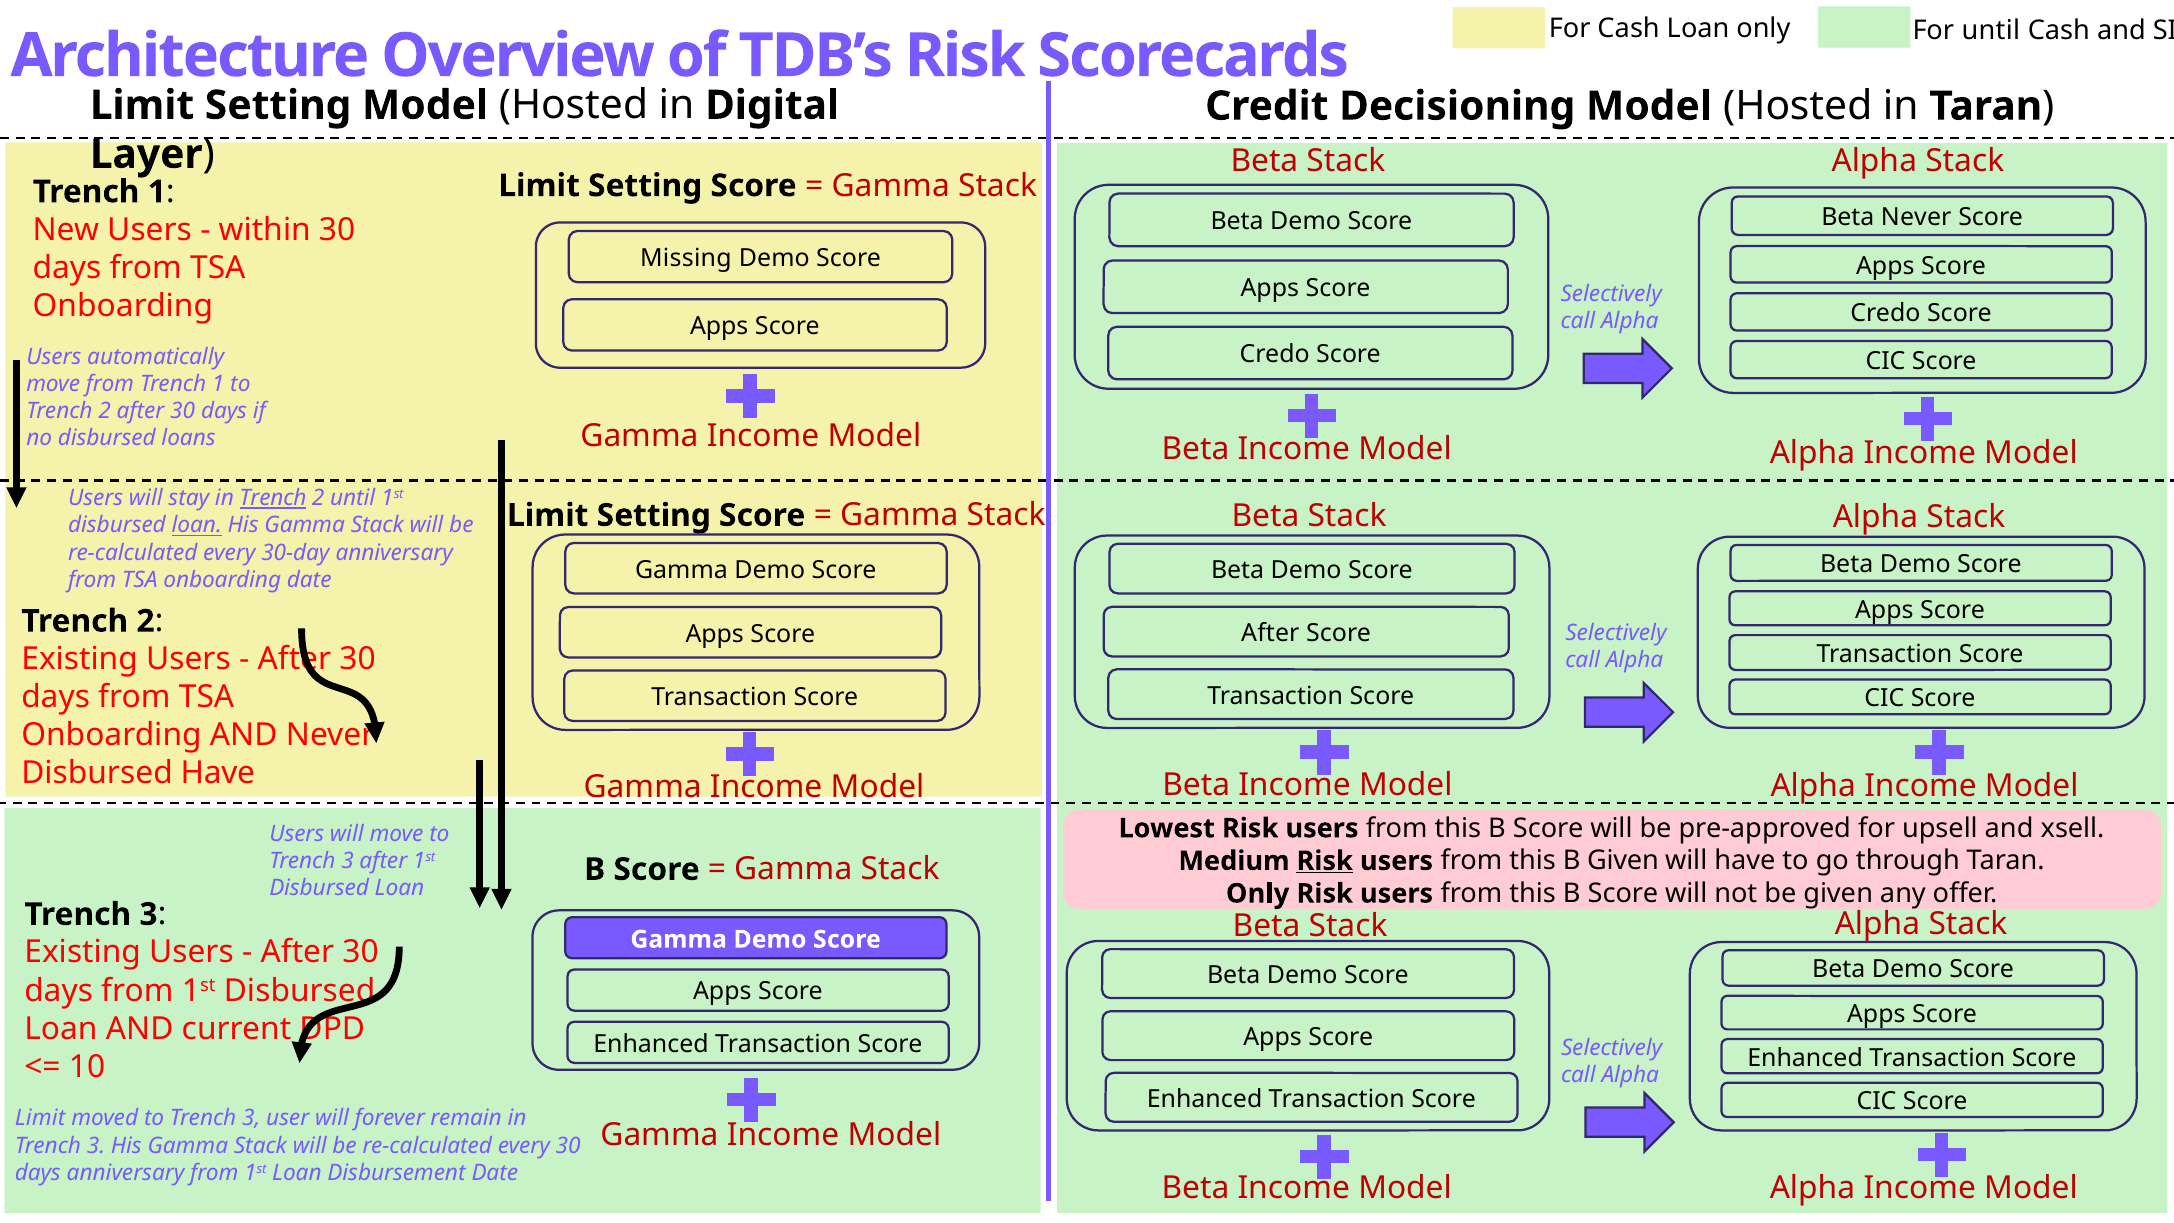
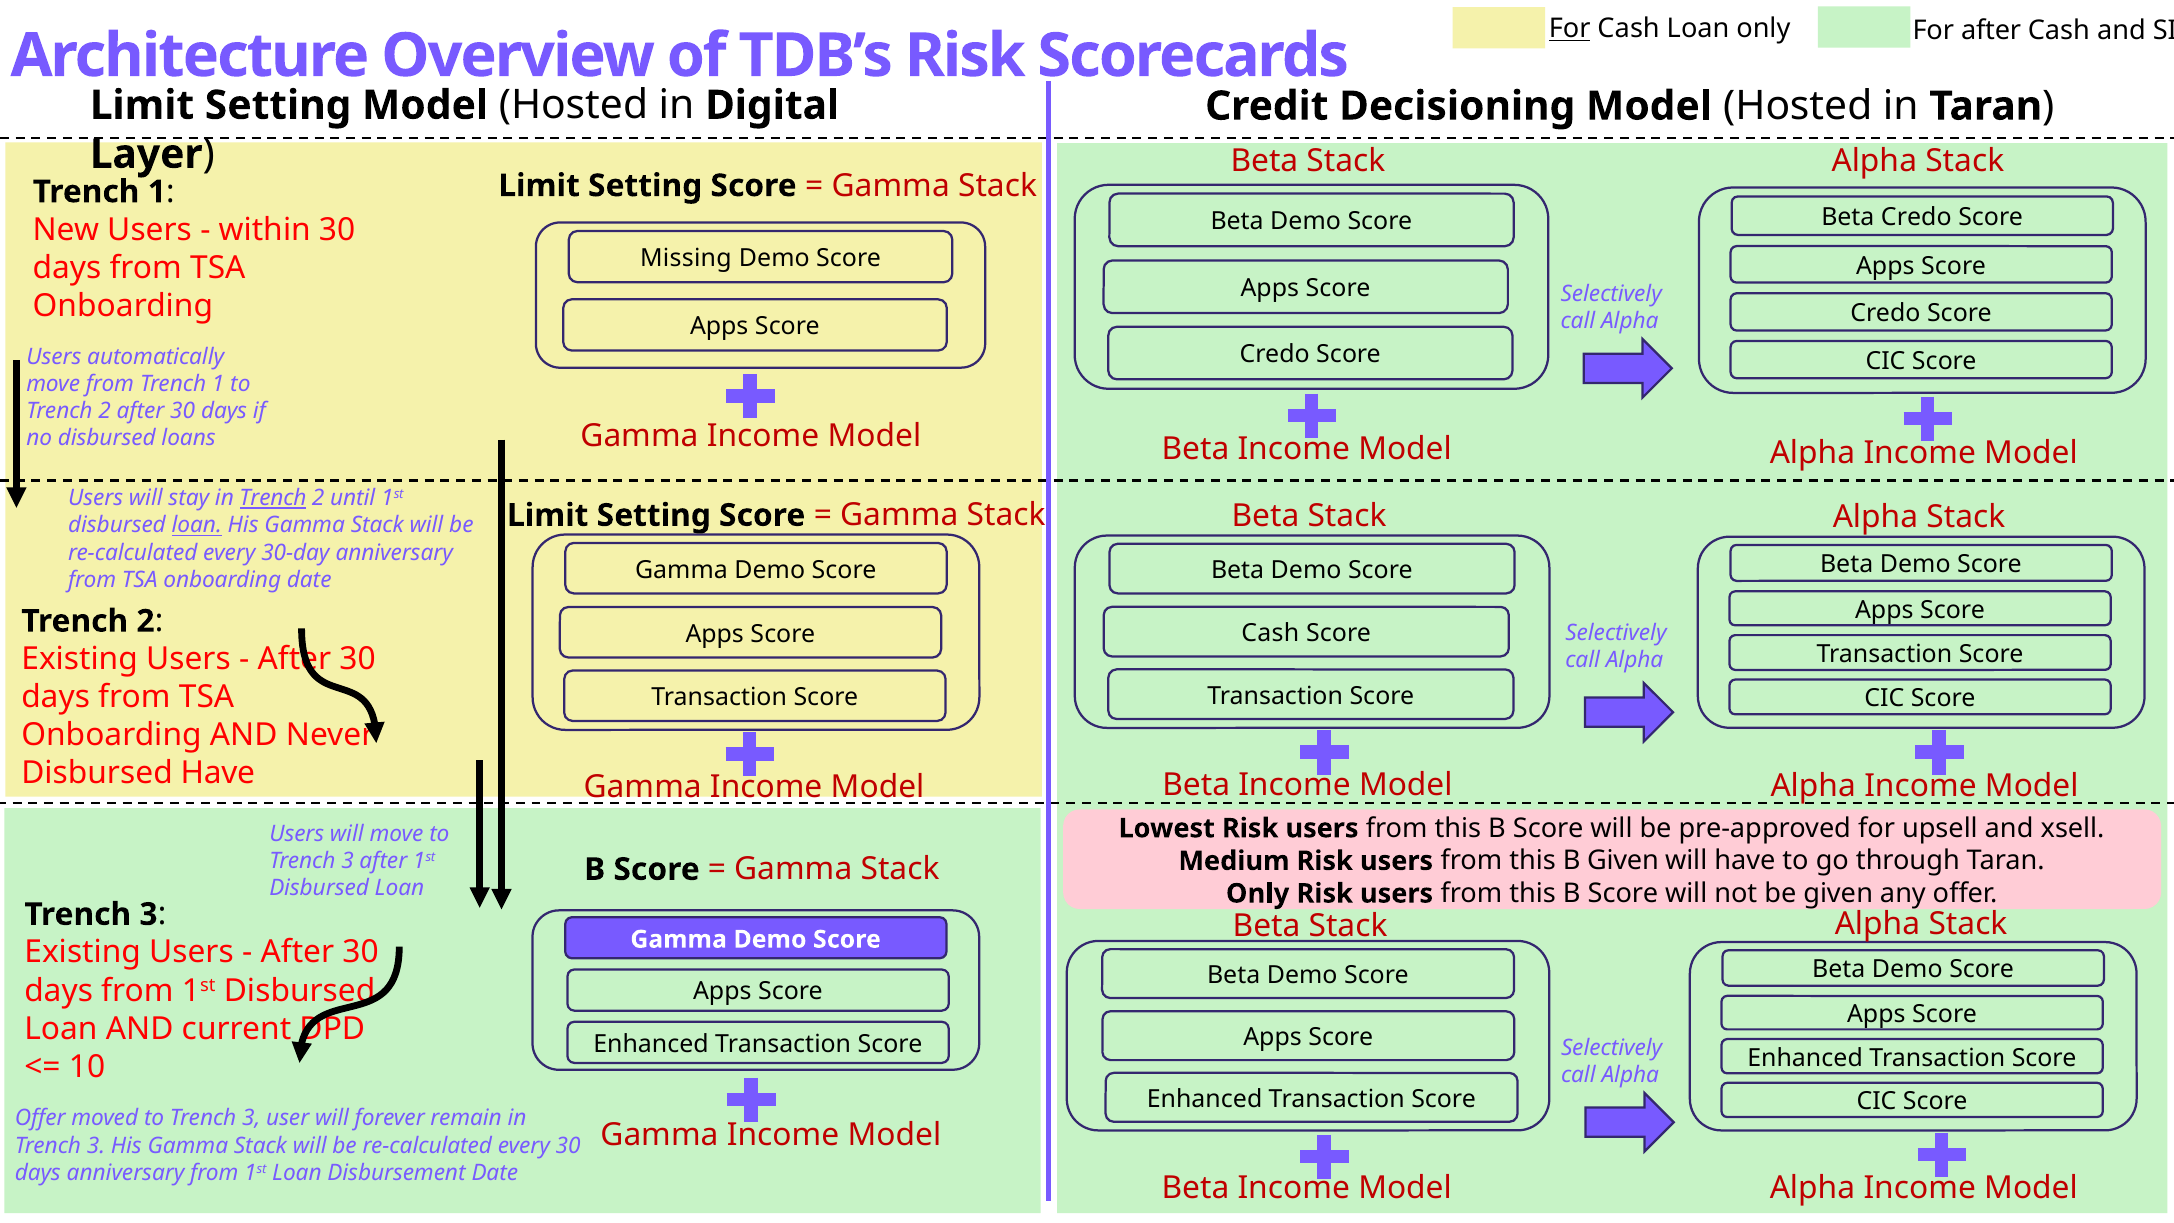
For at (1570, 29) underline: none -> present
For until: until -> after
Beta Never: Never -> Credo
After at (1270, 633): After -> Cash
Risk at (1325, 861) underline: present -> none
Limit at (40, 1118): Limit -> Offer
